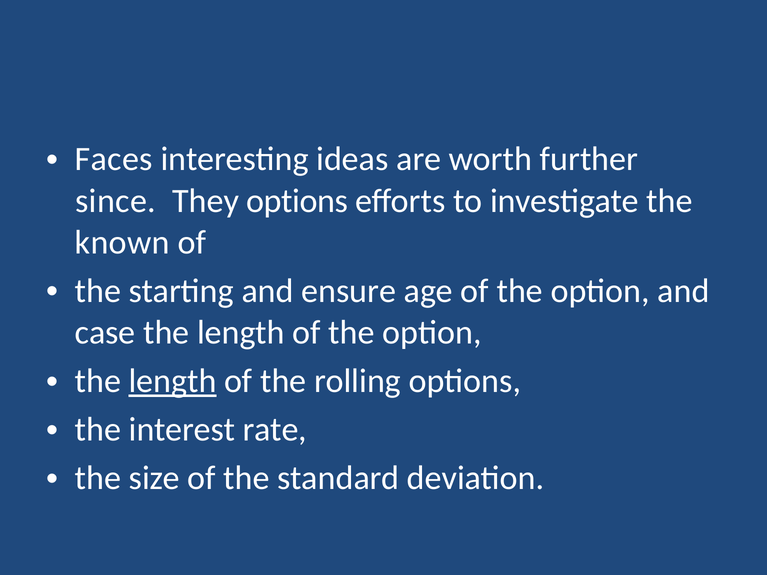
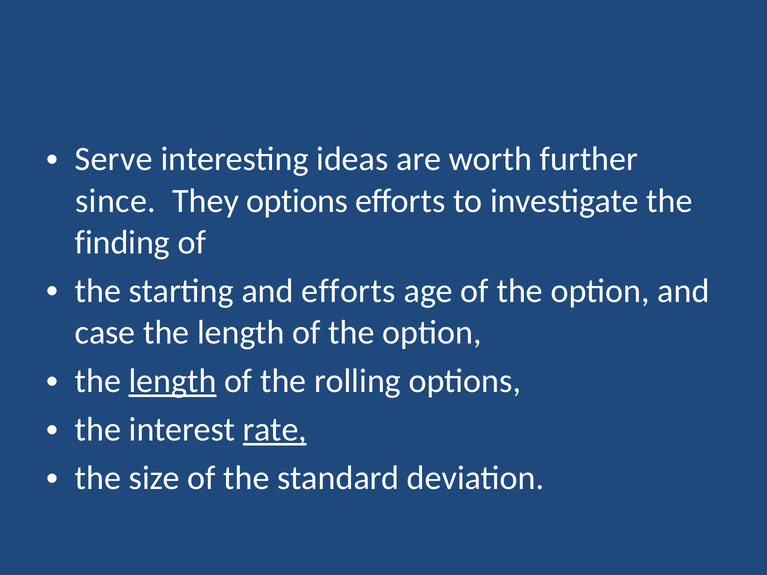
Faces: Faces -> Serve
known: known -> finding
and ensure: ensure -> efforts
rate underline: none -> present
